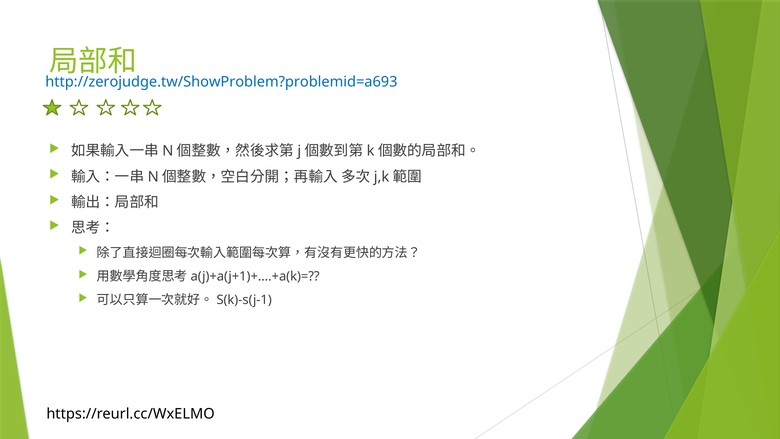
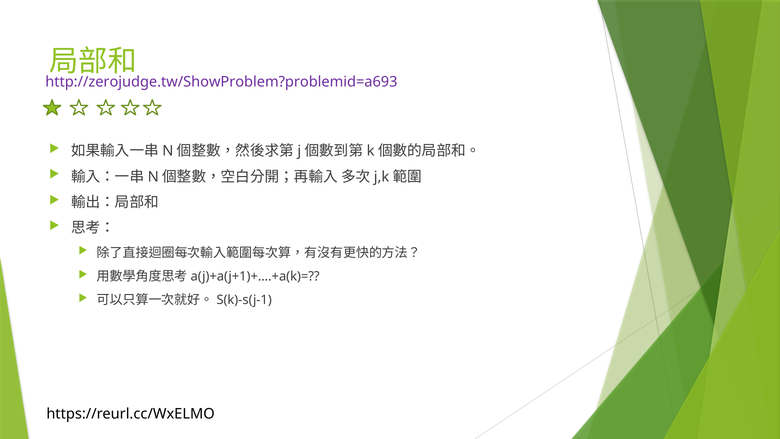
http://zerojudge.tw/ShowProblem?problemid=a693 colour: blue -> purple
